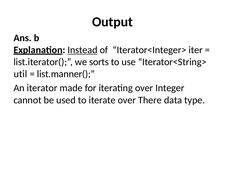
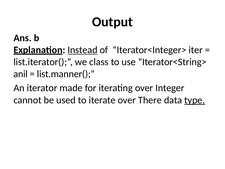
sorts: sorts -> class
util: util -> anil
type underline: none -> present
